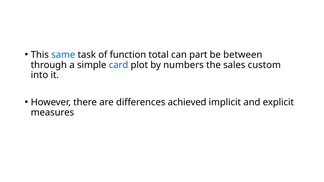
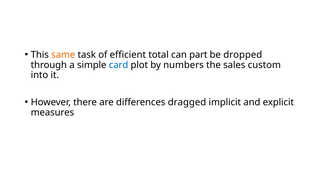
same colour: blue -> orange
function: function -> efficient
between: between -> dropped
achieved: achieved -> dragged
